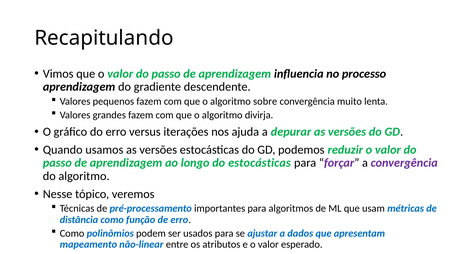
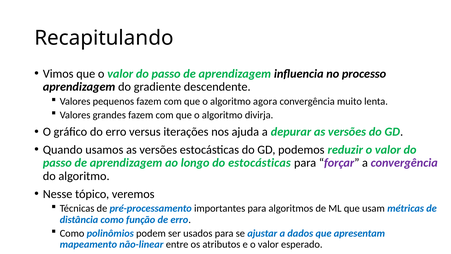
sobre: sobre -> agora
